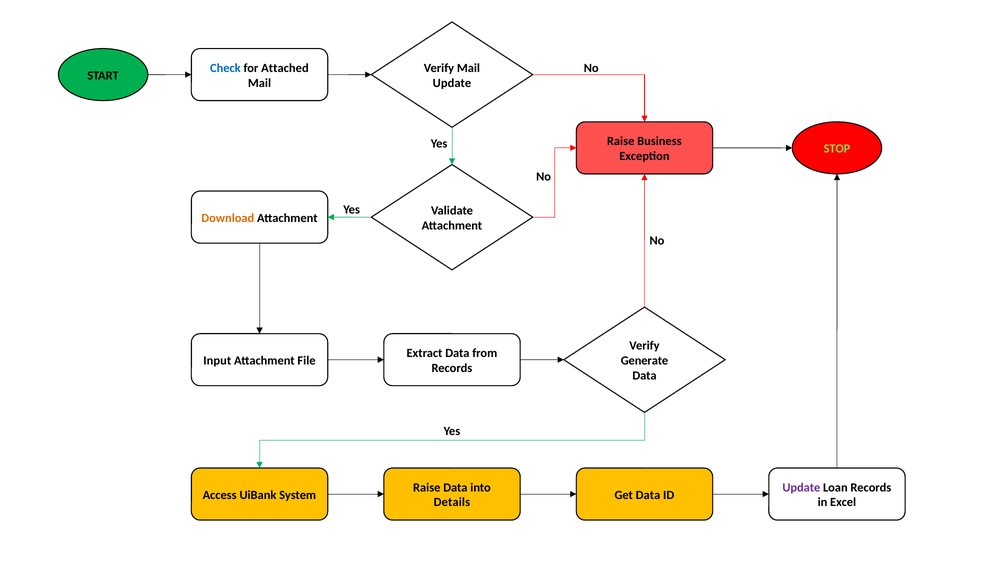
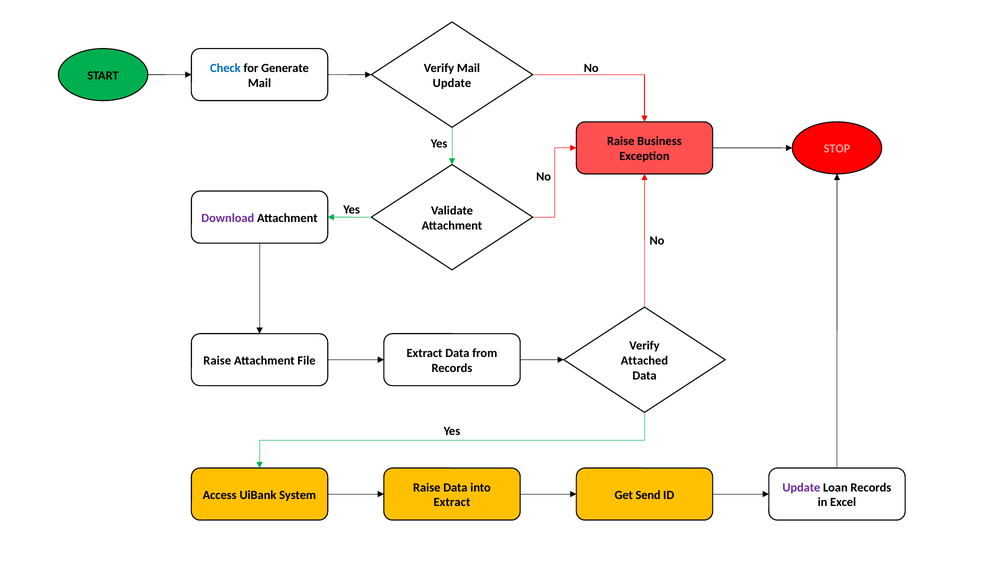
Attached: Attached -> Generate
STOP colour: light green -> pink
Download colour: orange -> purple
Input at (217, 360): Input -> Raise
Generate: Generate -> Attached
Get Data: Data -> Send
Details at (452, 502): Details -> Extract
